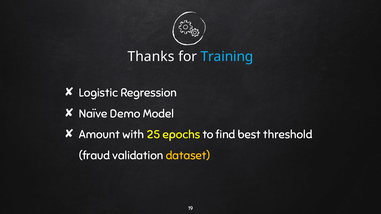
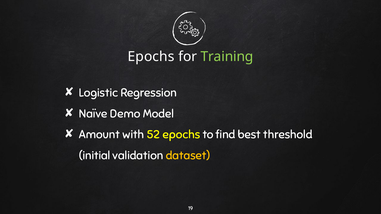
Thanks at (151, 57): Thanks -> Epochs
Training colour: light blue -> light green
25: 25 -> 52
fraud: fraud -> initial
